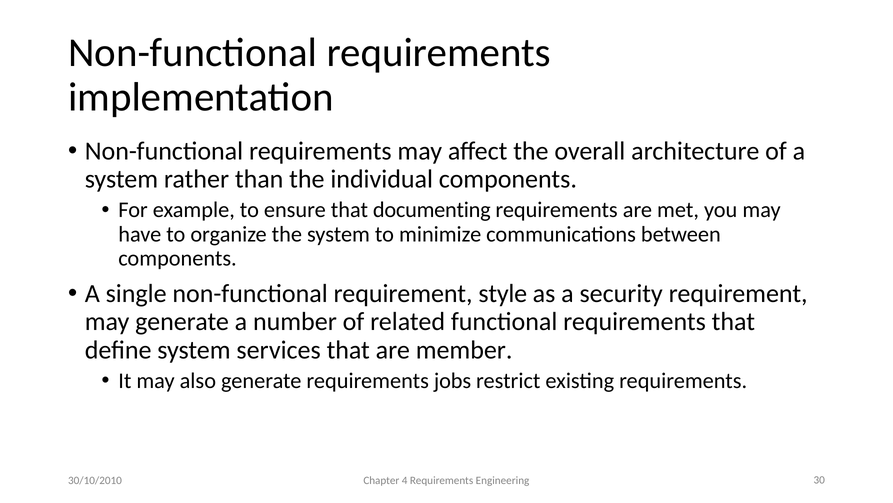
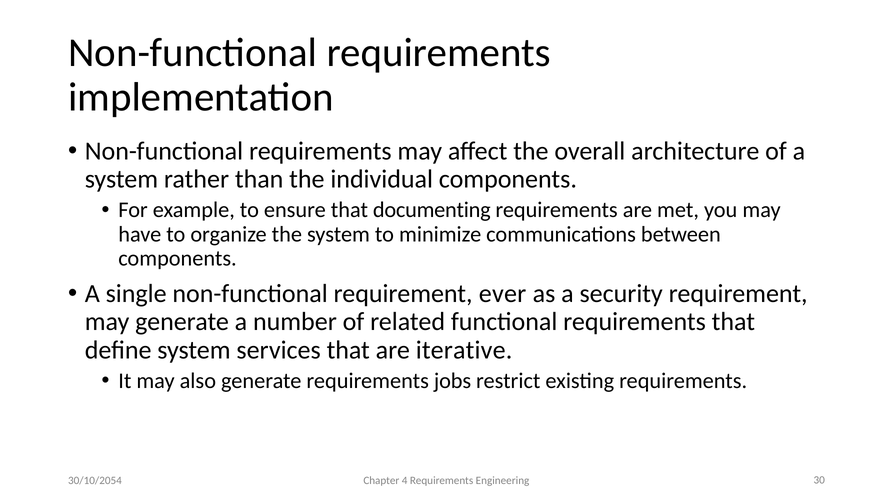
style: style -> ever
member: member -> iterative
30/10/2010: 30/10/2010 -> 30/10/2054
